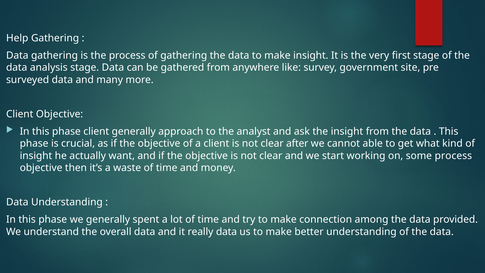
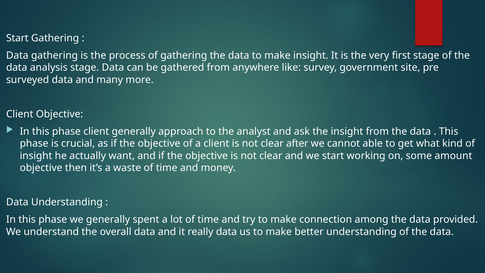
Help at (17, 38): Help -> Start
some process: process -> amount
